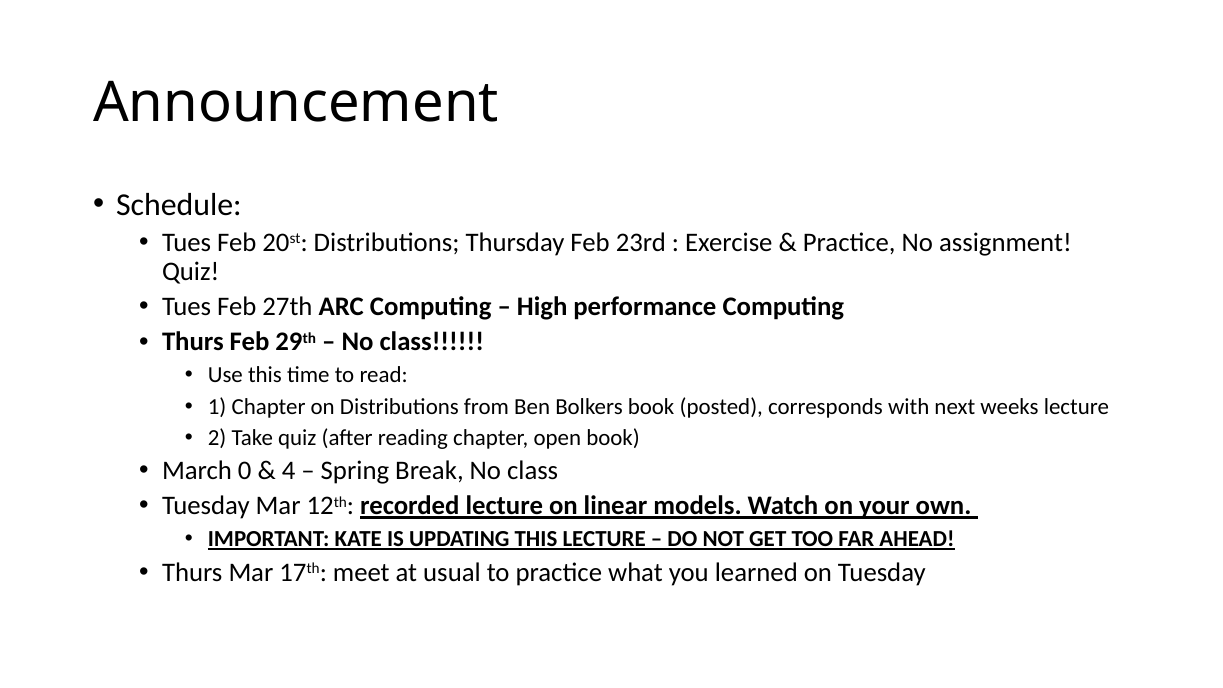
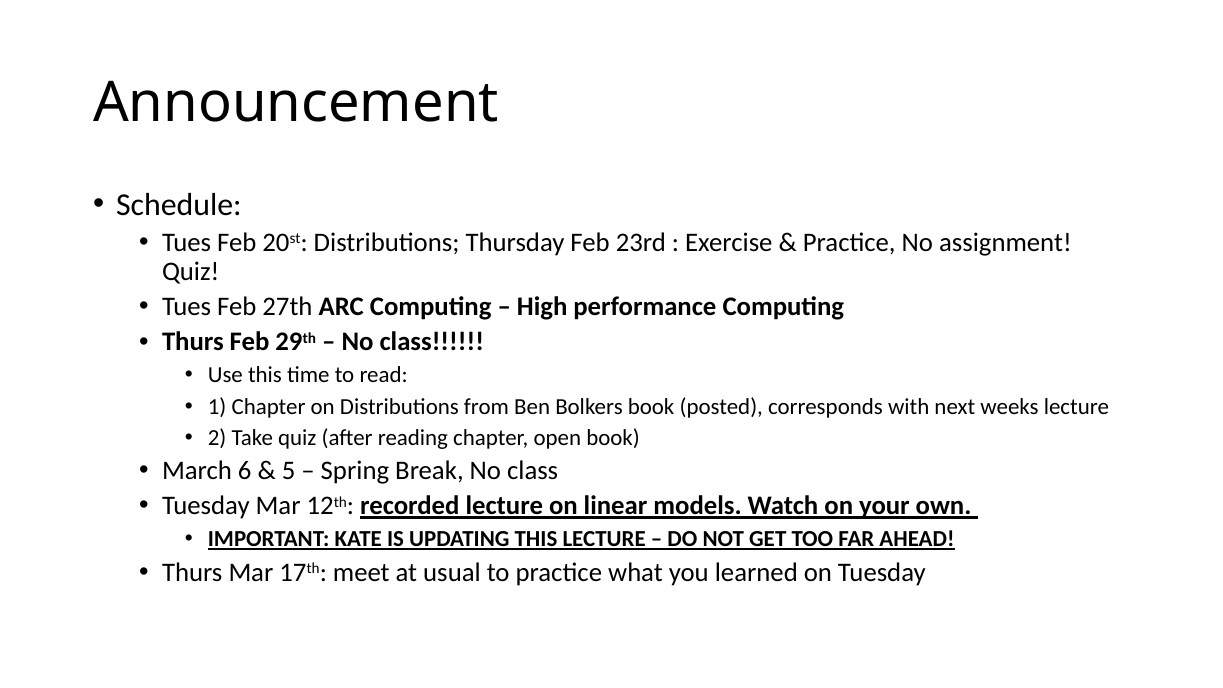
0: 0 -> 6
4: 4 -> 5
